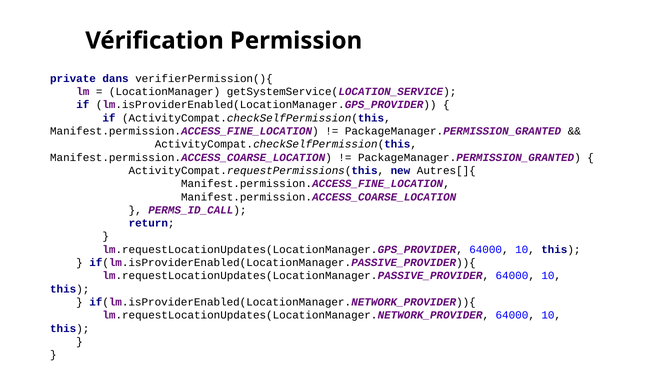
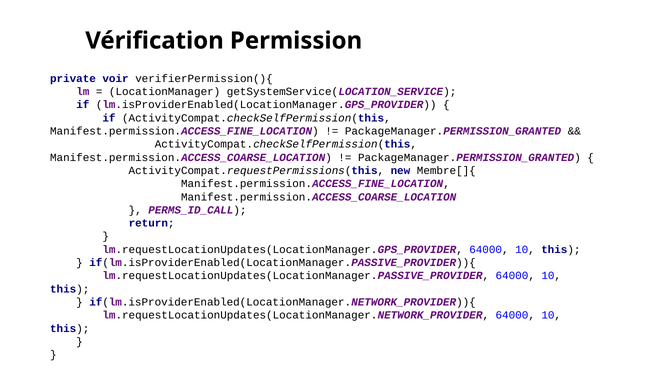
dans: dans -> voir
Autres[]{: Autres[]{ -> Membre[]{
